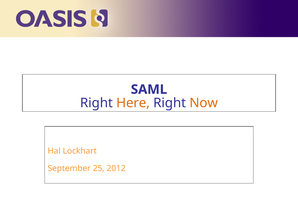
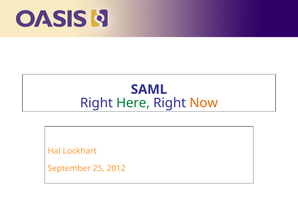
Here colour: orange -> green
